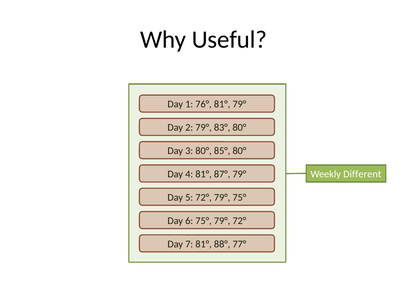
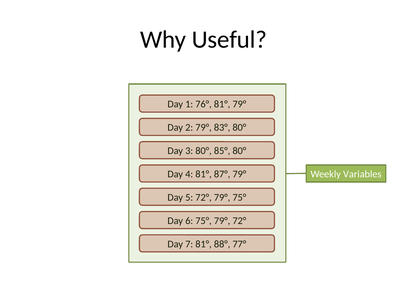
Different: Different -> Variables
